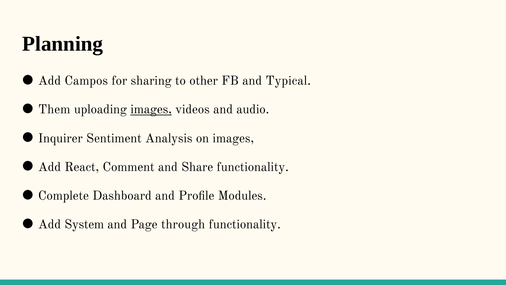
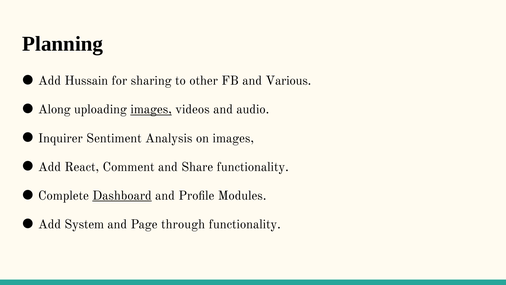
Campos: Campos -> Hussain
Typical: Typical -> Various
Them: Them -> Along
Dashboard underline: none -> present
